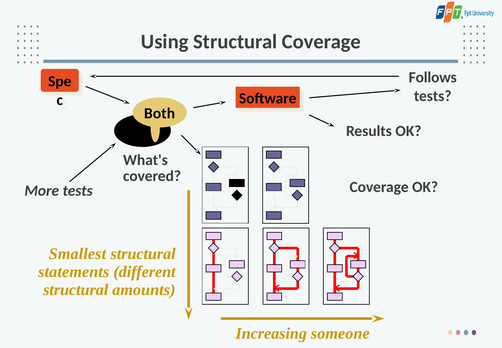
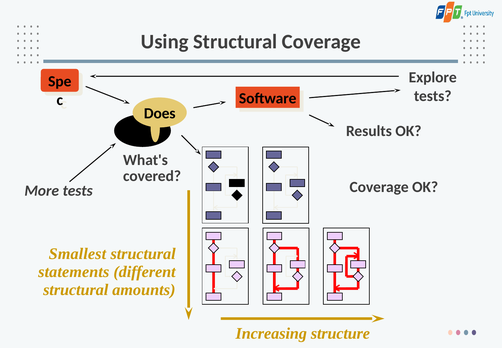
Follows: Follows -> Explore
Both: Both -> Does
someone: someone -> structure
